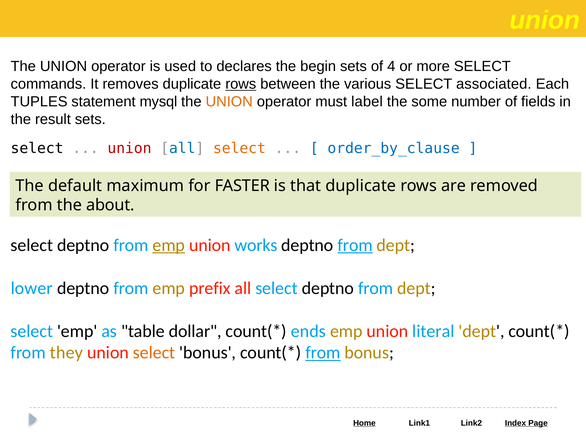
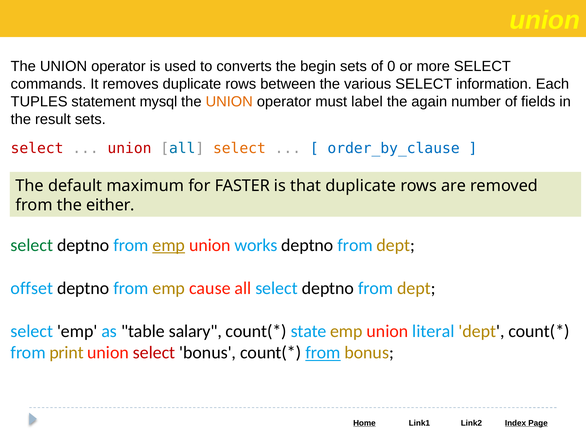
declares: declares -> converts
4: 4 -> 0
rows at (241, 84) underline: present -> none
associated: associated -> information
some: some -> again
select at (37, 148) colour: black -> red
about: about -> either
select at (32, 245) colour: black -> green
from at (355, 245) underline: present -> none
lower: lower -> offset
prefix: prefix -> cause
dollar: dollar -> salary
ends: ends -> state
they: they -> print
select at (154, 352) colour: orange -> red
